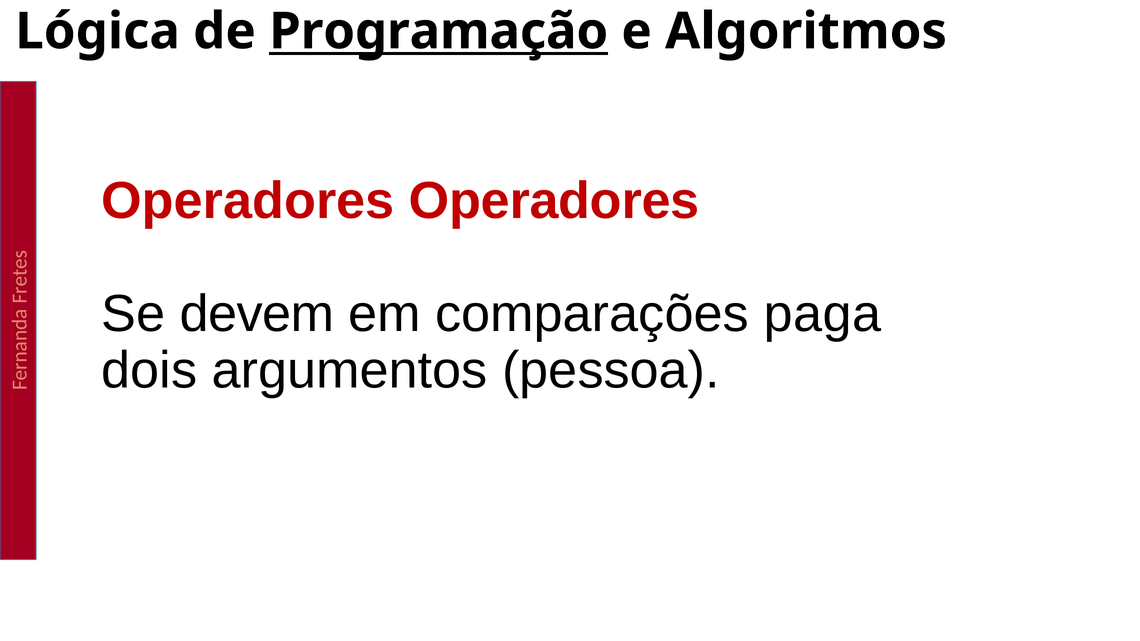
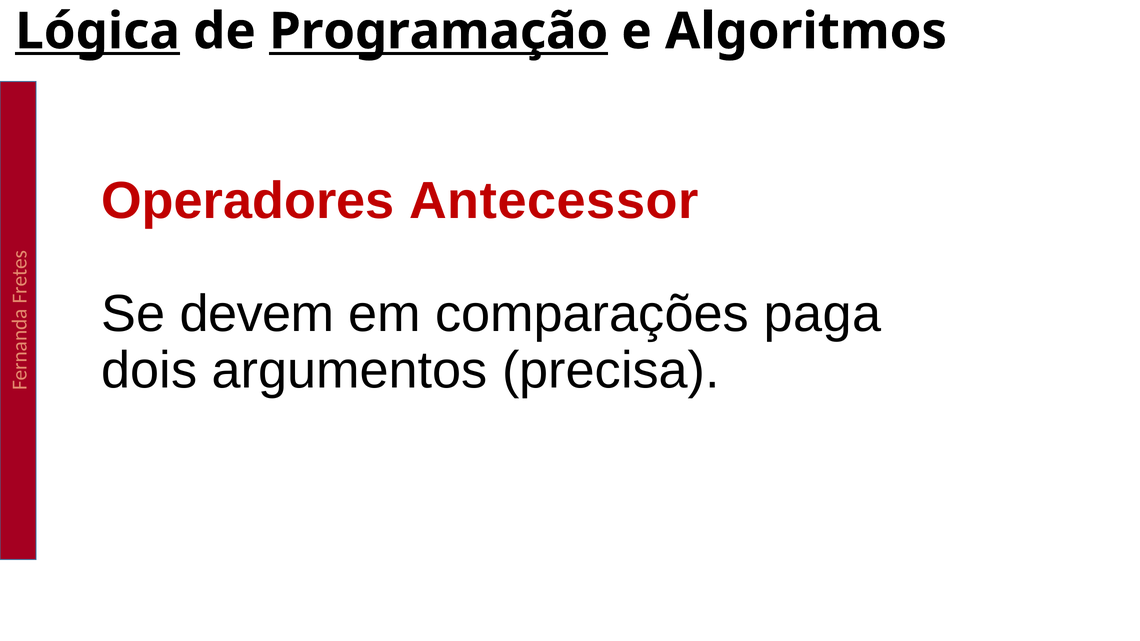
Lógica underline: none -> present
Operadores Operadores: Operadores -> Antecessor
pessoa: pessoa -> precisa
